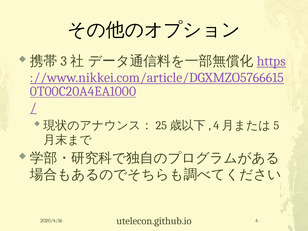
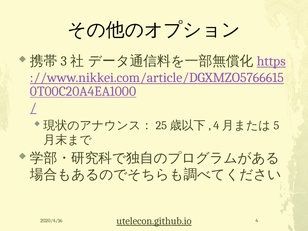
utelecon.github.io underline: none -> present
